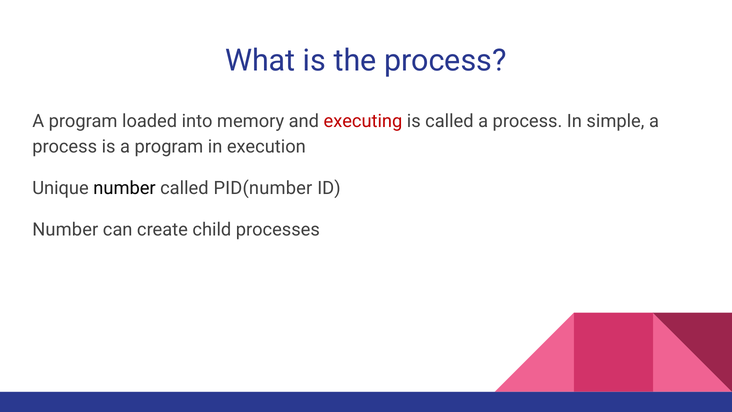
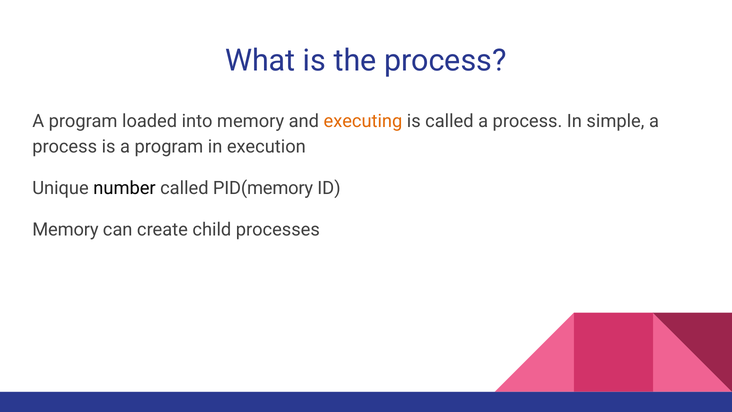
executing colour: red -> orange
PID(number: PID(number -> PID(memory
Number at (65, 230): Number -> Memory
